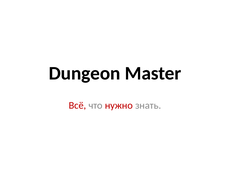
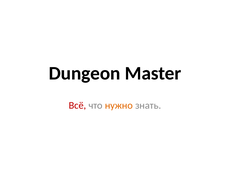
нужно colour: red -> orange
